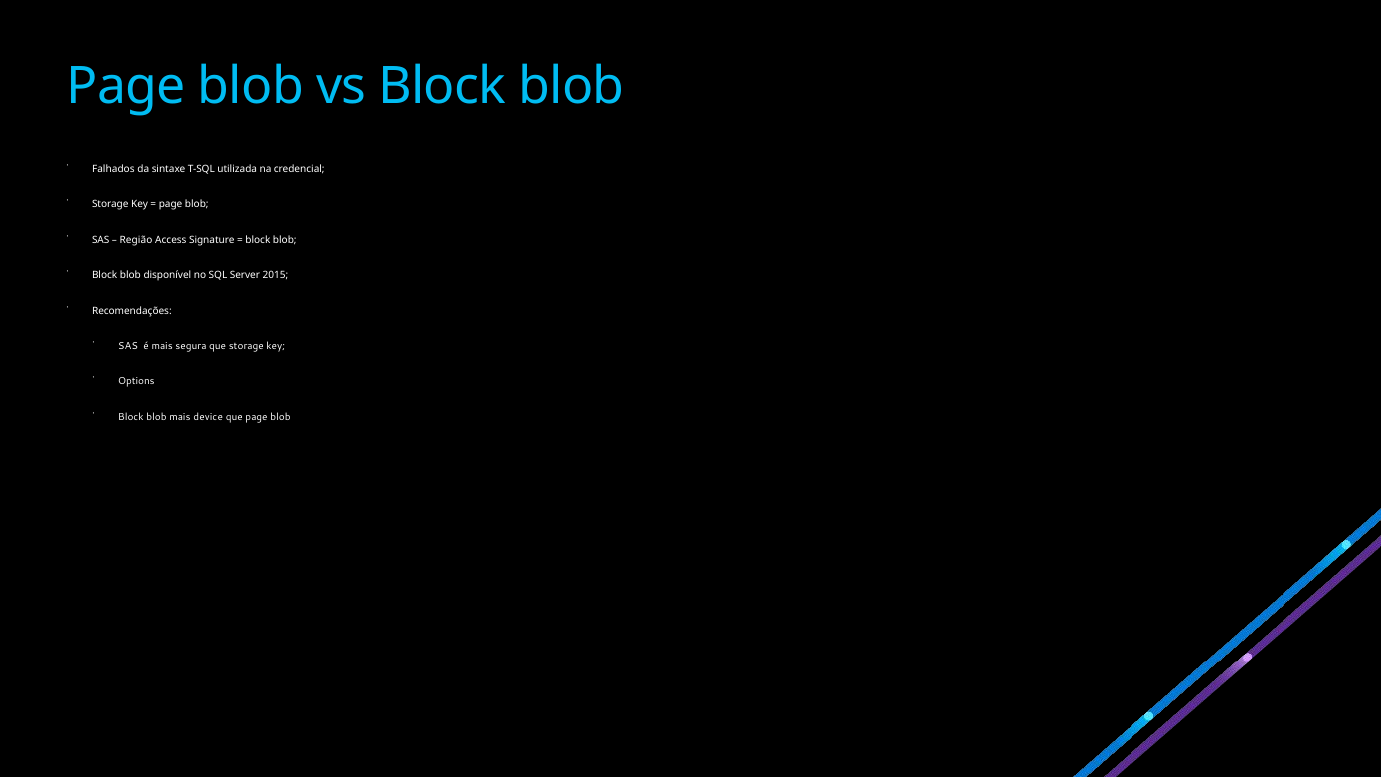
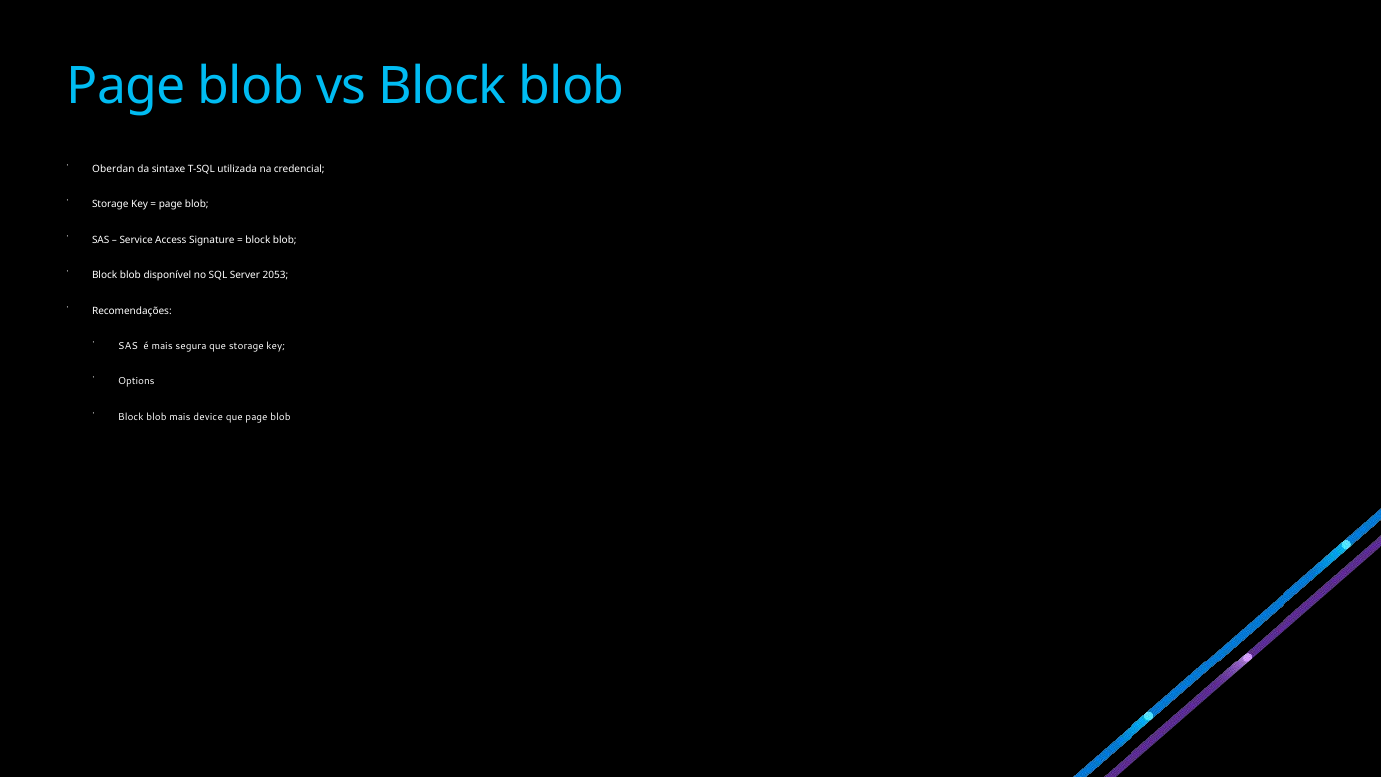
Falhados: Falhados -> Oberdan
Região: Região -> Service
2015: 2015 -> 2053
